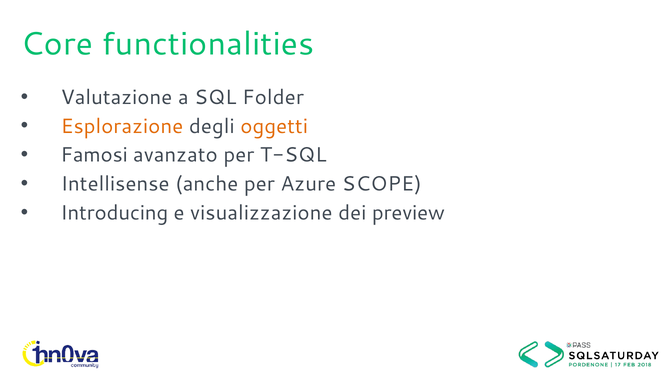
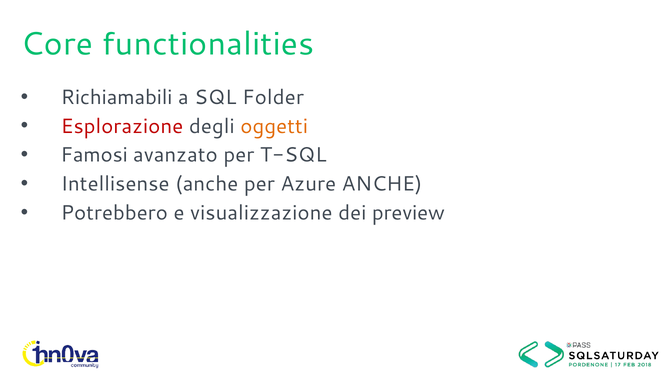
Valutazione: Valutazione -> Richiamabili
Esplorazione colour: orange -> red
Azure SCOPE: SCOPE -> ANCHE
Introducing: Introducing -> Potrebbero
